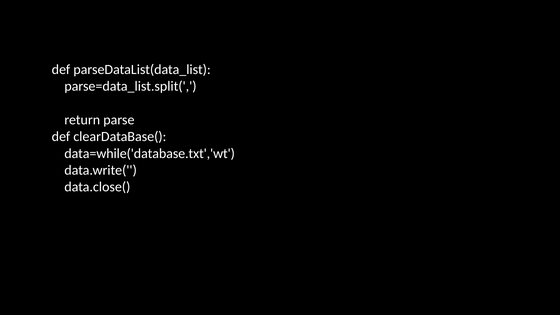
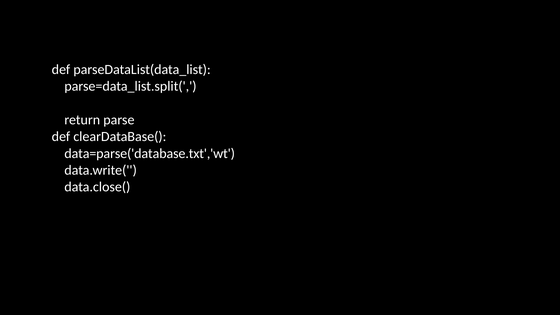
data=while('database.txt','wt: data=while('database.txt','wt -> data=parse('database.txt','wt
